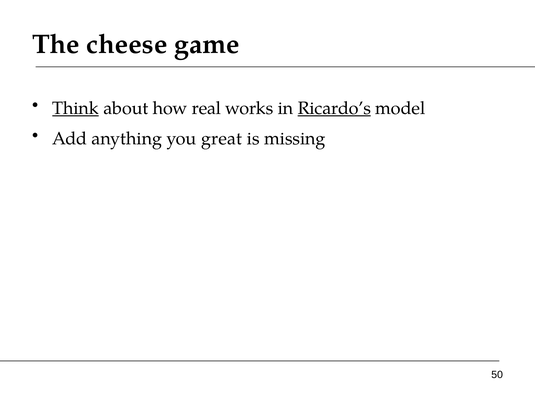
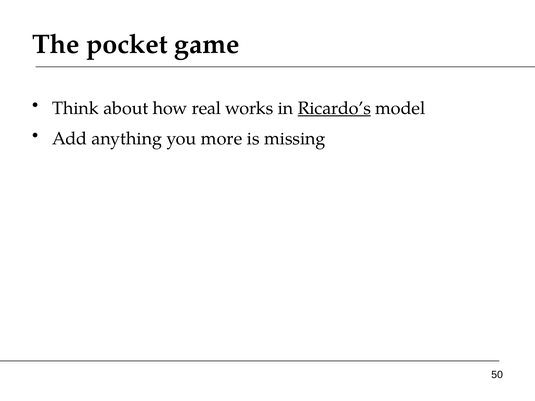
cheese: cheese -> pocket
Think underline: present -> none
great: great -> more
